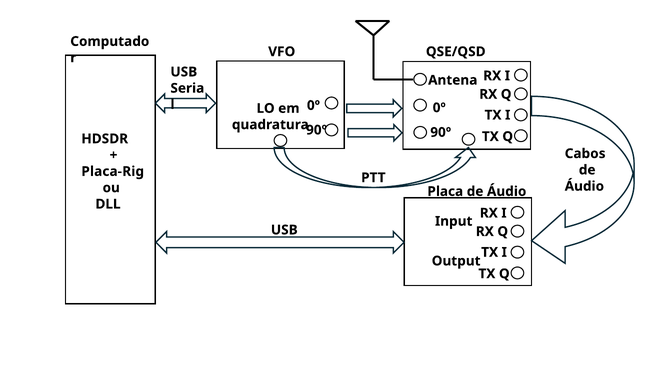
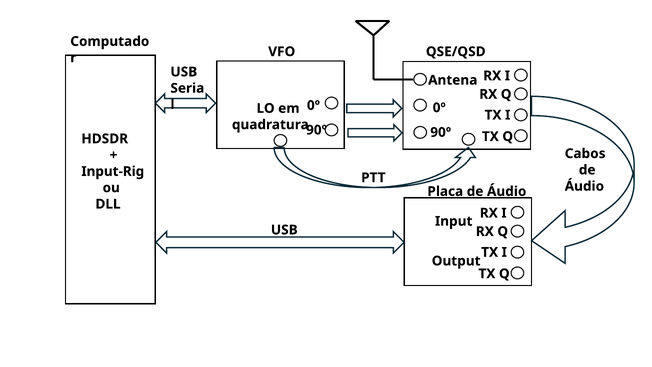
Placa-Rig: Placa-Rig -> Input-Rig
